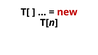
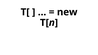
new colour: red -> black
